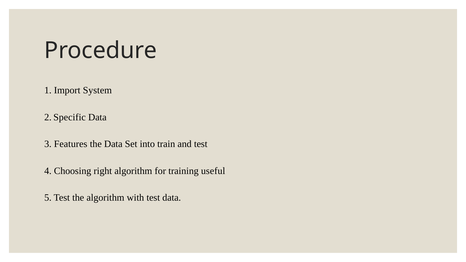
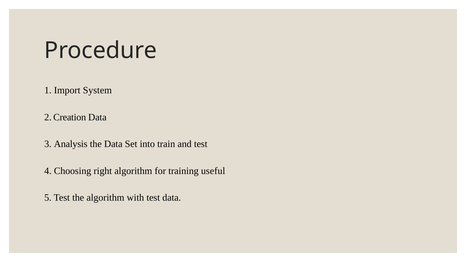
Specific: Specific -> Creation
Features: Features -> Analysis
